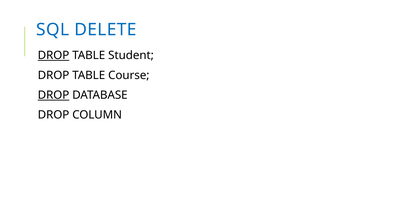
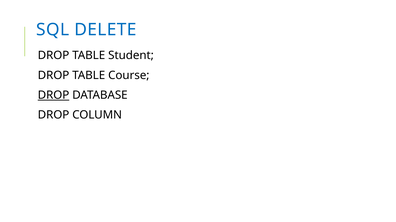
DROP at (54, 56) underline: present -> none
